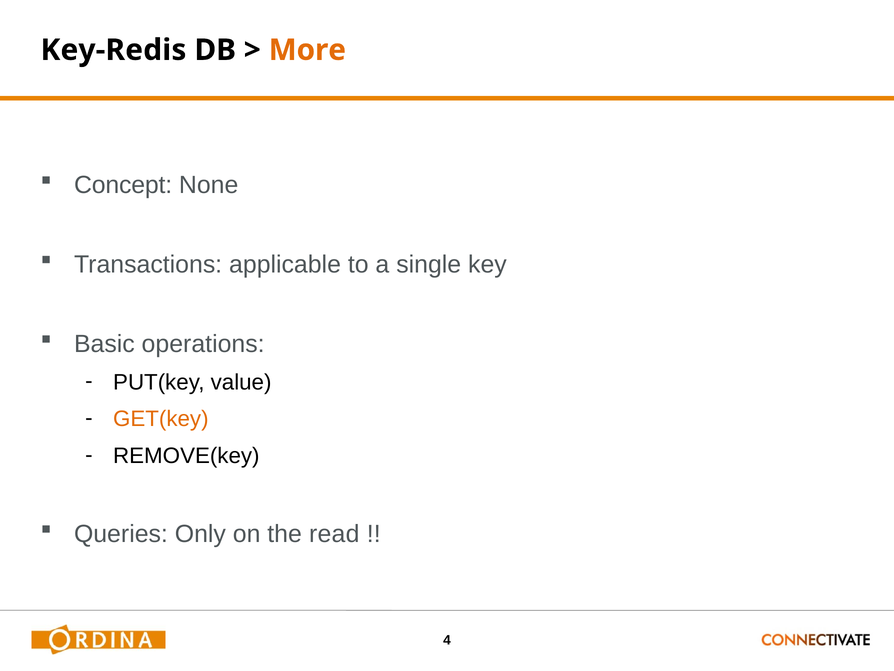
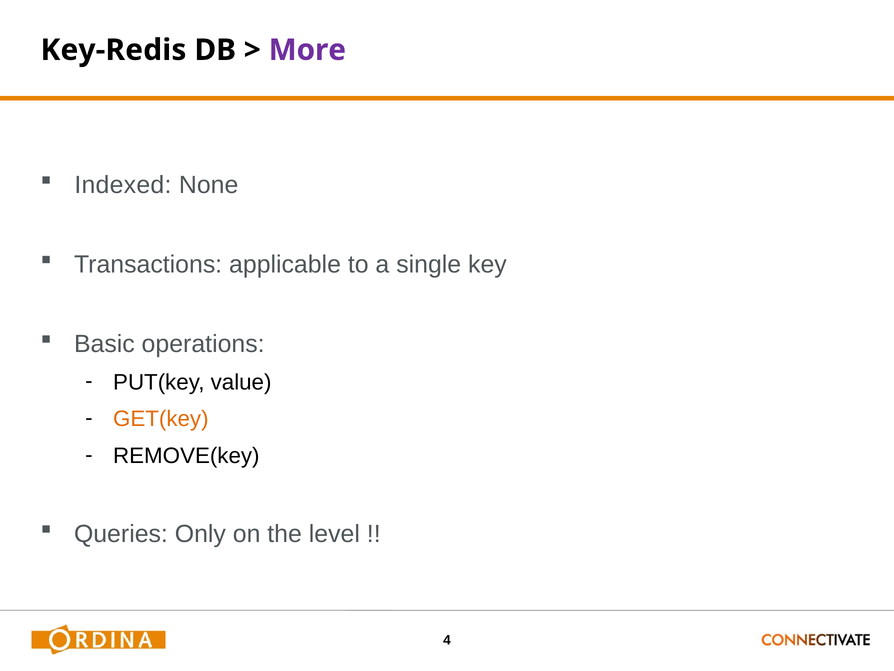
More colour: orange -> purple
Concept: Concept -> Indexed
read: read -> level
